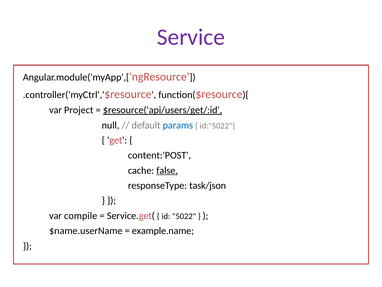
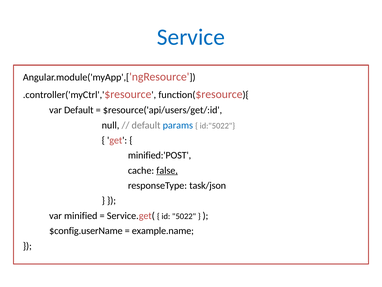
Service colour: purple -> blue
var Project: Project -> Default
$resource('api/users/get/:id underline: present -> none
content:'POST: content:'POST -> minified:'POST
compile: compile -> minified
$name.userName: $name.userName -> $config.userName
